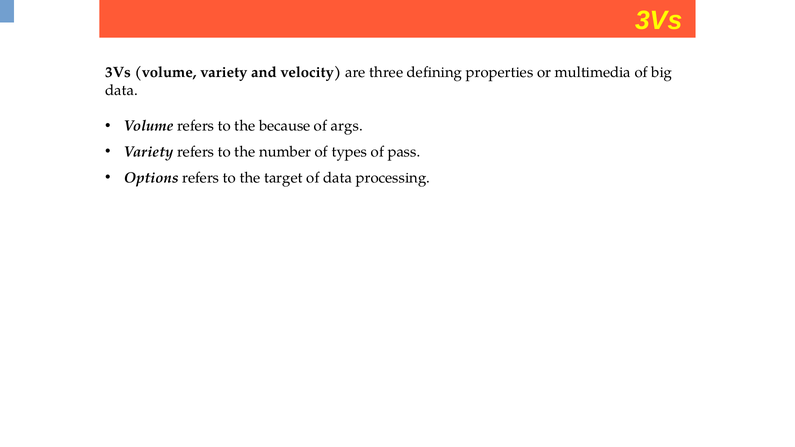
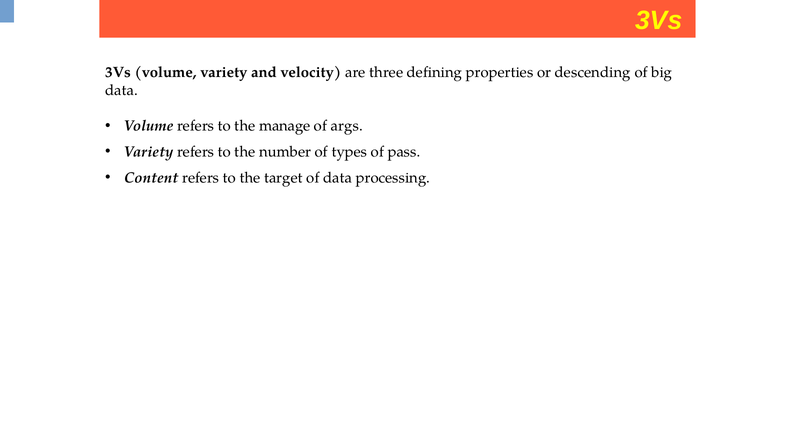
multimedia: multimedia -> descending
because: because -> manage
Options: Options -> Content
